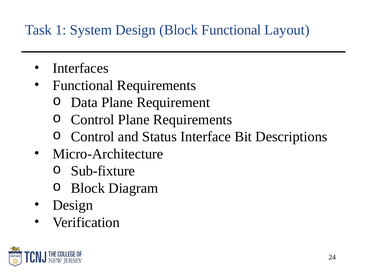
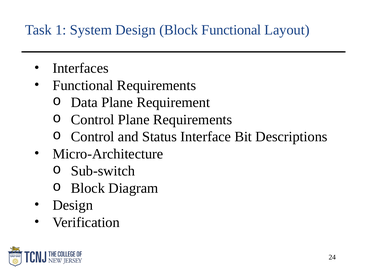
Sub-fixture: Sub-fixture -> Sub-switch
